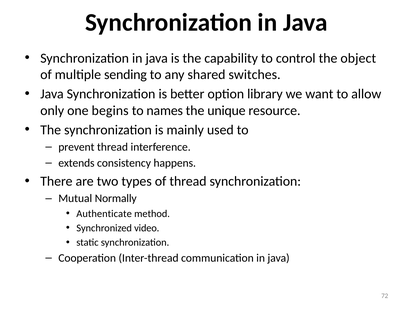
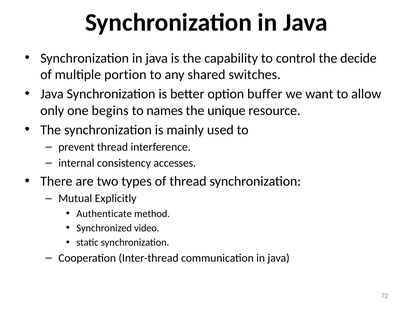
object: object -> decide
sending: sending -> portion
library: library -> buffer
extends: extends -> internal
happens: happens -> accesses
Normally: Normally -> Explicitly
